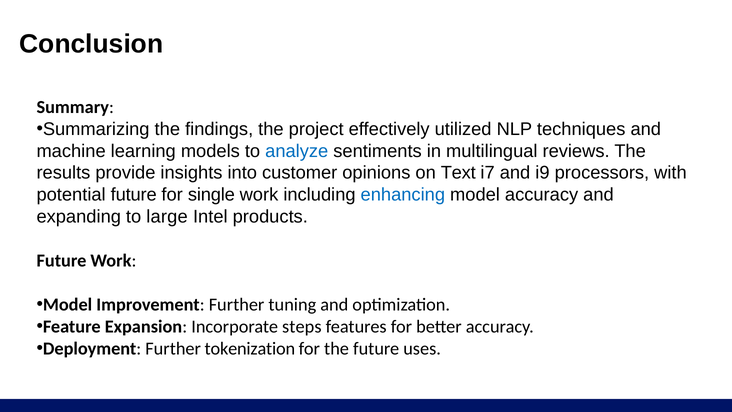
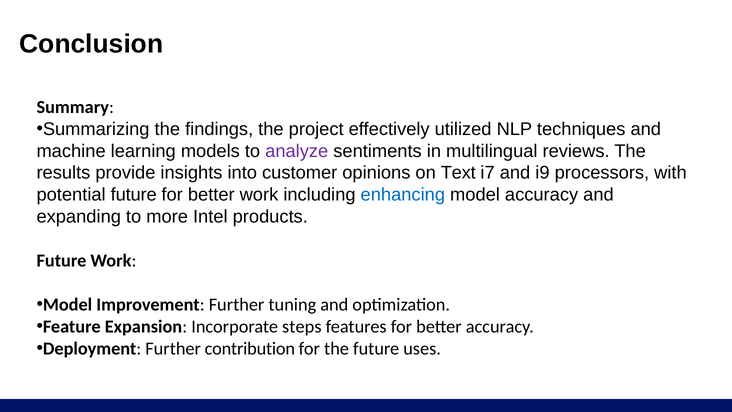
analyze colour: blue -> purple
single at (211, 195): single -> better
large: large -> more
tokenization: tokenization -> contribution
